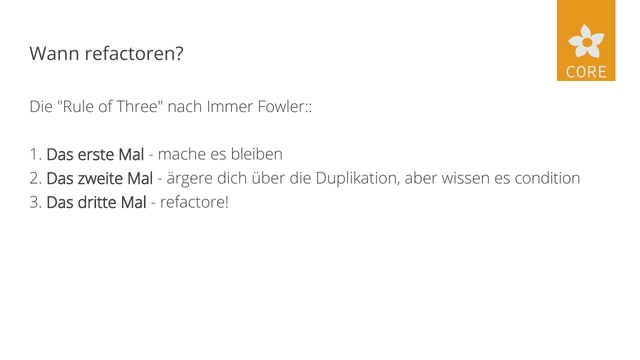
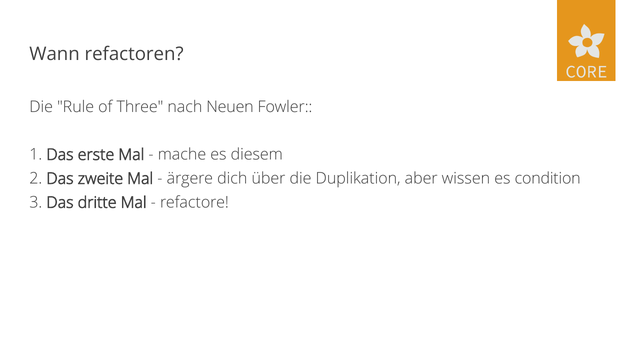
Immer: Immer -> Neuen
bleiben: bleiben -> diesem
